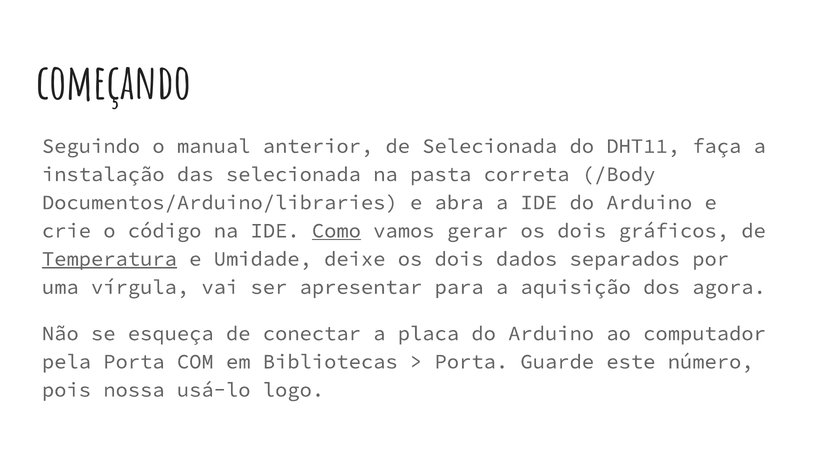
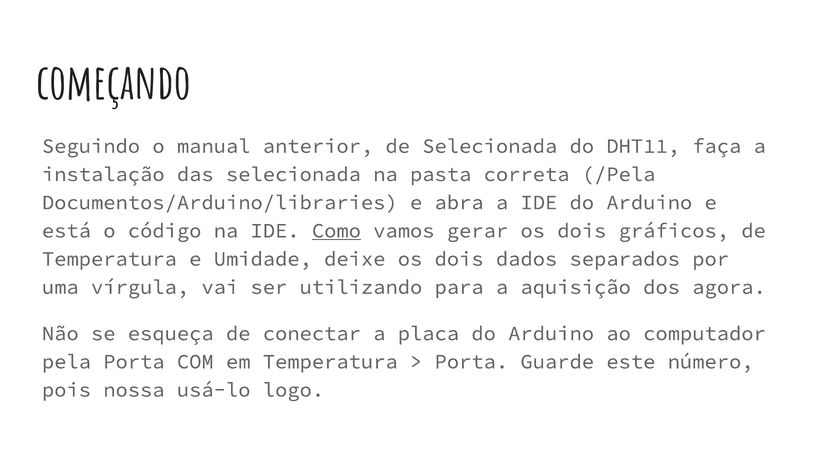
/Body: /Body -> /Pela
crie: crie -> está
Temperatura at (109, 259) underline: present -> none
apresentar: apresentar -> utilizando
em Bibliotecas: Bibliotecas -> Temperatura
